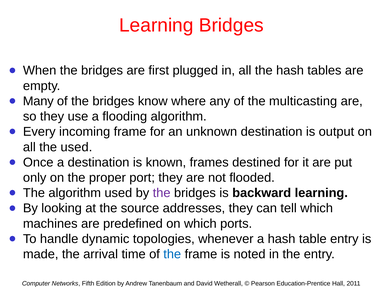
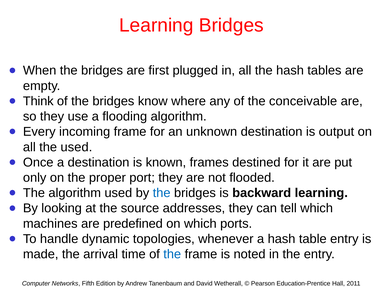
Many: Many -> Think
multicasting: multicasting -> conceivable
the at (162, 193) colour: purple -> blue
